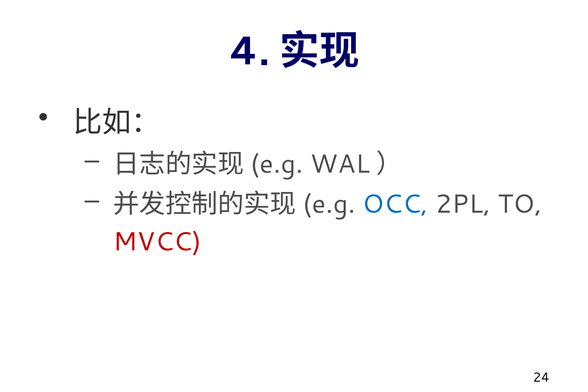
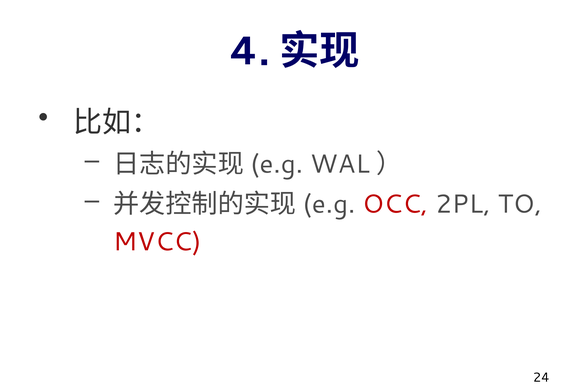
OCC colour: blue -> red
